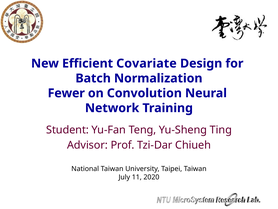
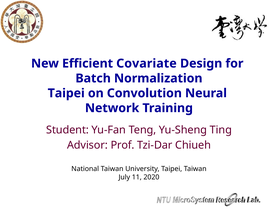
Fewer at (66, 93): Fewer -> Taipei
